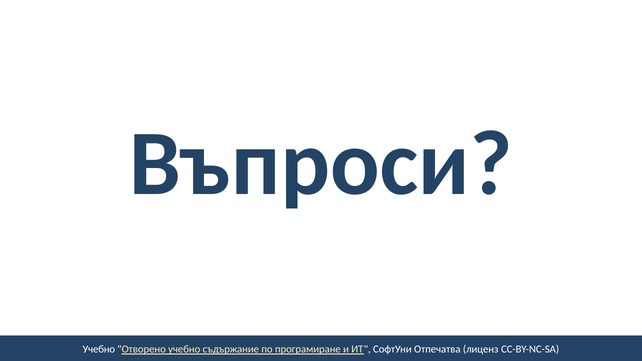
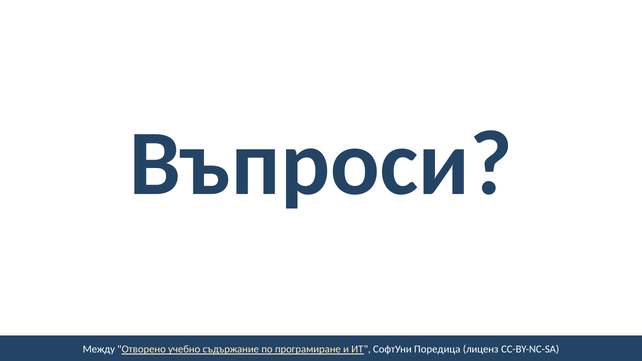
Учебно at (99, 349): Учебно -> Между
Отпечатва: Отпечатва -> Поредица
